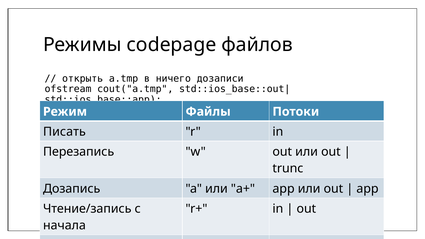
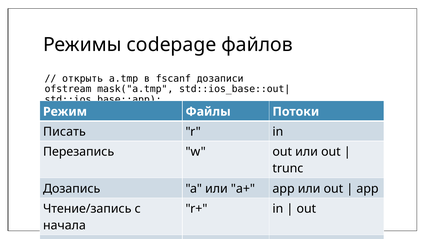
ничего: ничего -> fscanf
cout("a.tmp: cout("a.tmp -> mask("a.tmp
